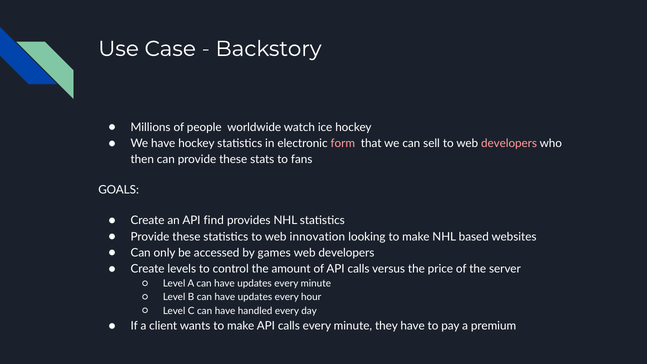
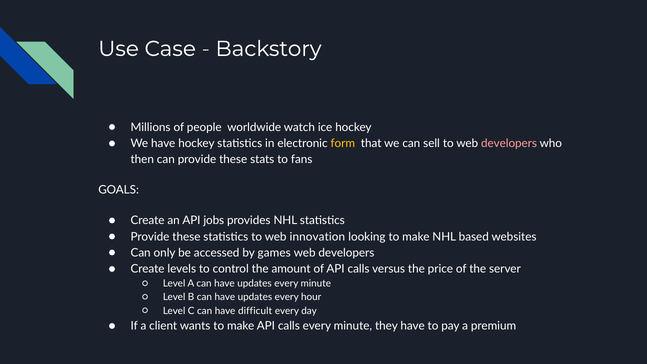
form colour: pink -> yellow
find: find -> jobs
handled: handled -> difficult
